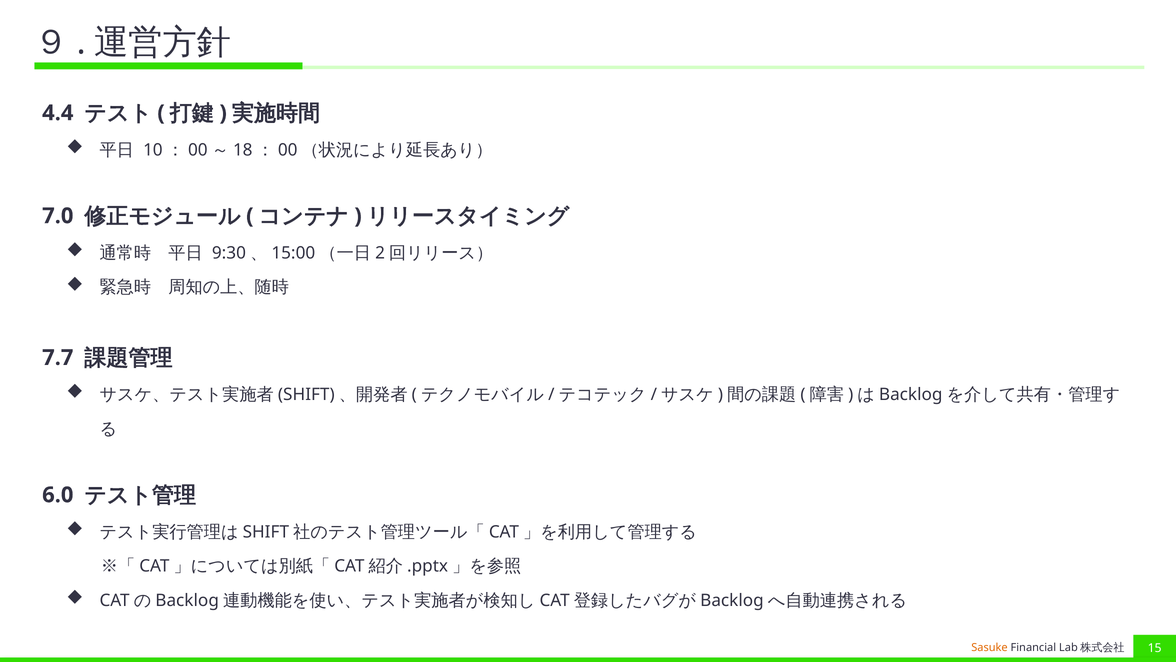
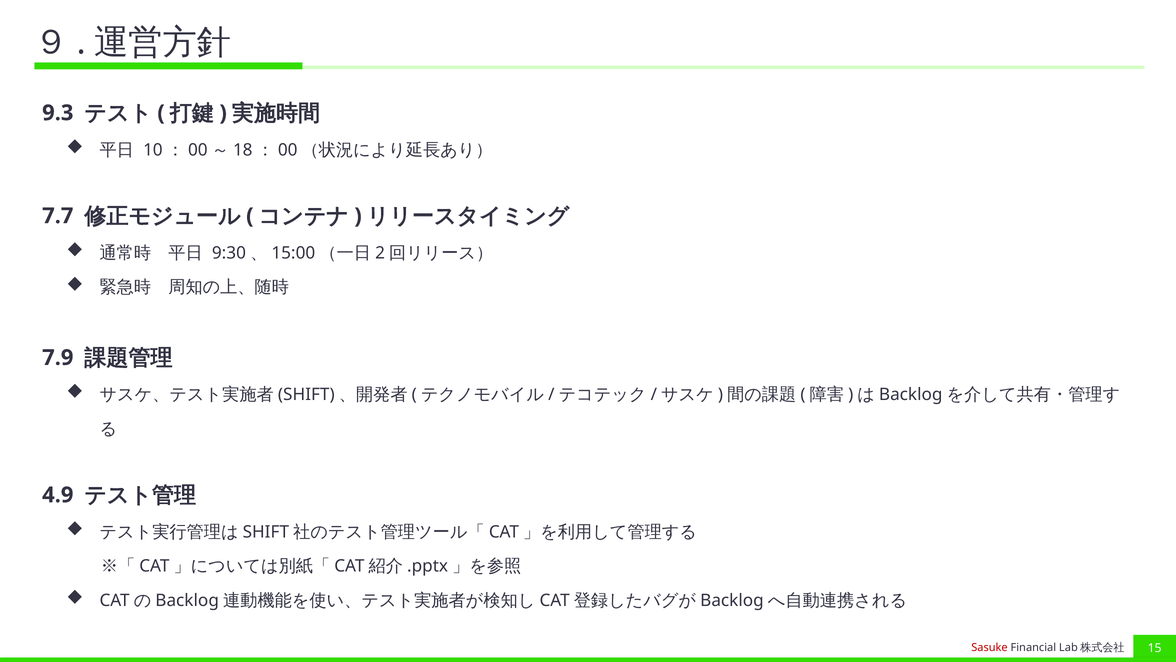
4.4: 4.4 -> 9.3
7.0: 7.0 -> 7.7
7.7: 7.7 -> 7.9
6.0: 6.0 -> 4.9
Sasuke colour: orange -> red
